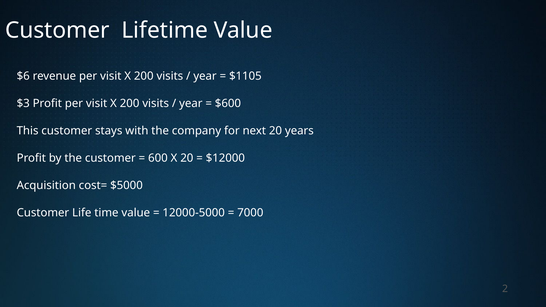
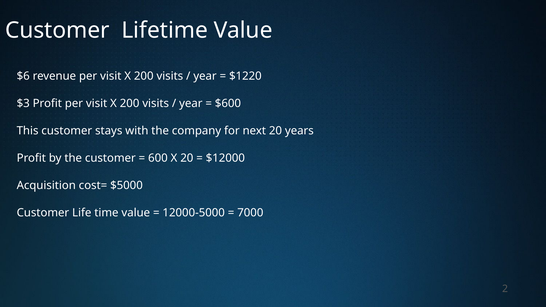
$1105: $1105 -> $1220
